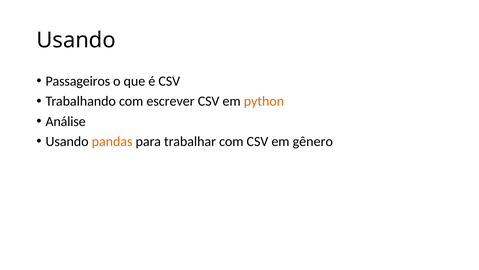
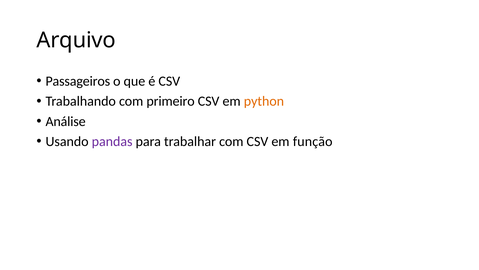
Usando at (76, 40): Usando -> Arquivo
escrever: escrever -> primeiro
pandas colour: orange -> purple
gênero: gênero -> função
